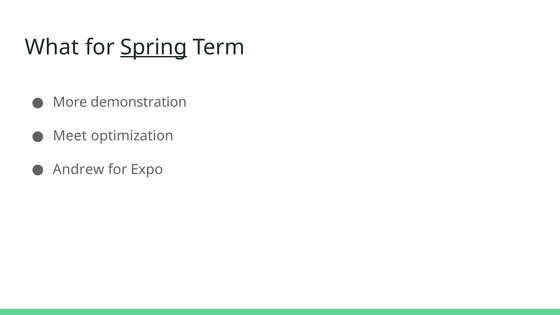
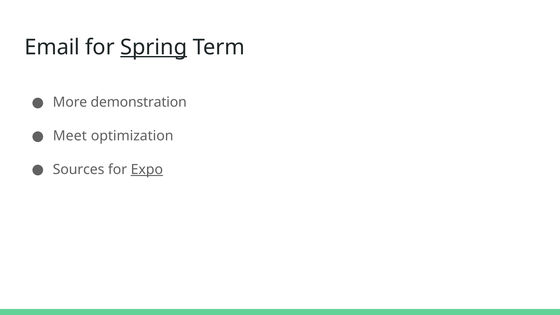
What: What -> Email
Andrew: Andrew -> Sources
Expo underline: none -> present
